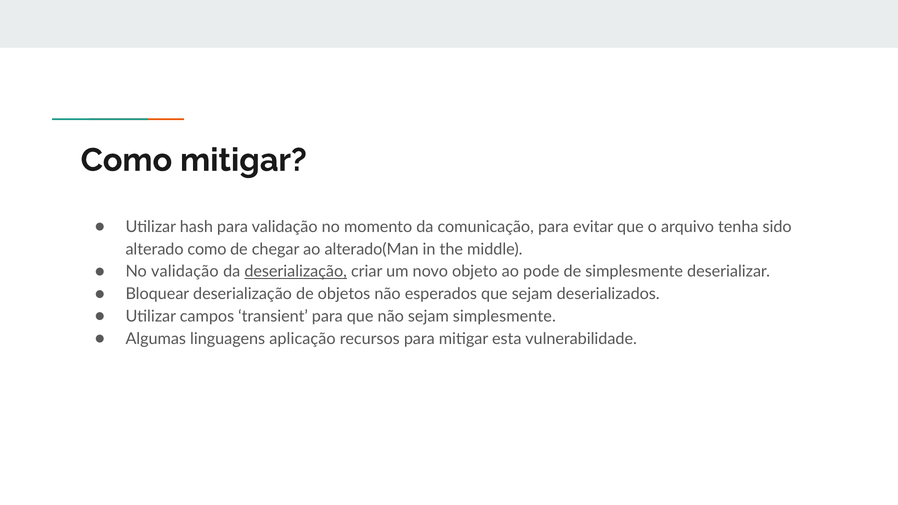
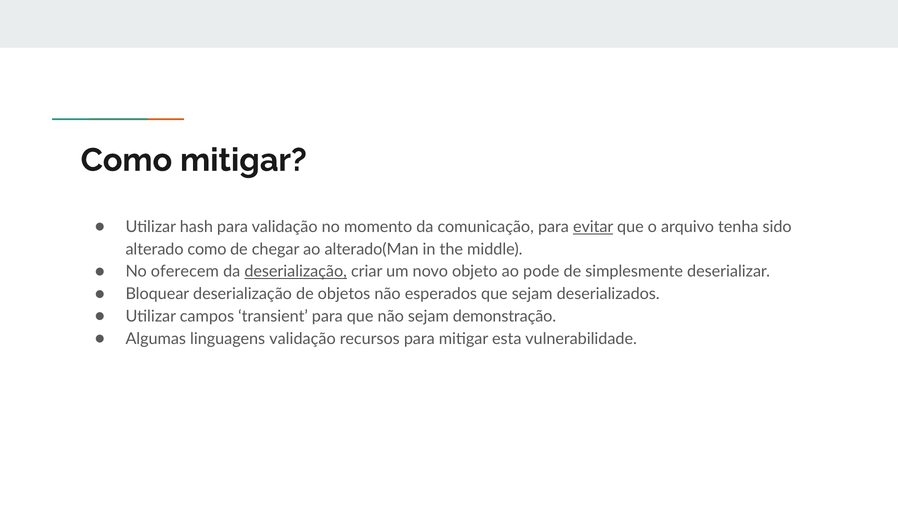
evitar underline: none -> present
No validação: validação -> oferecem
sejam simplesmente: simplesmente -> demonstração
linguagens aplicação: aplicação -> validação
